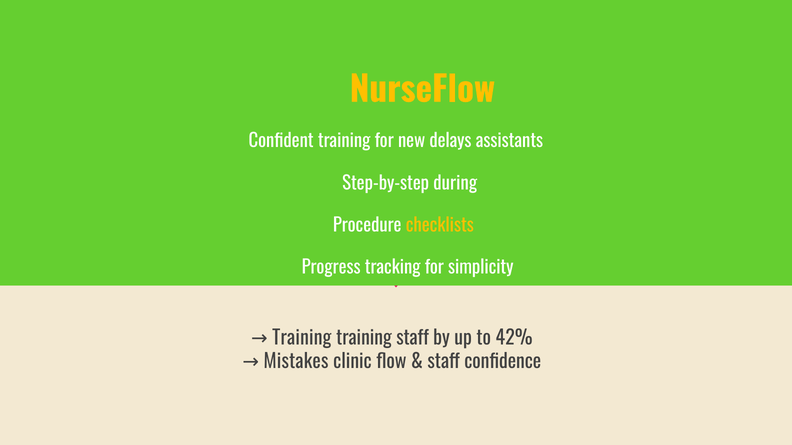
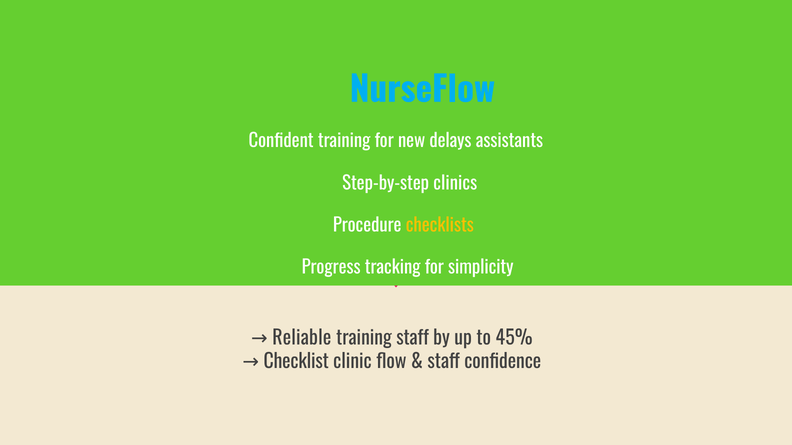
NurseFlow colour: yellow -> light blue
during: during -> clinics
Training at (302, 338): Training -> Reliable
42%: 42% -> 45%
Mistakes: Mistakes -> Checklist
